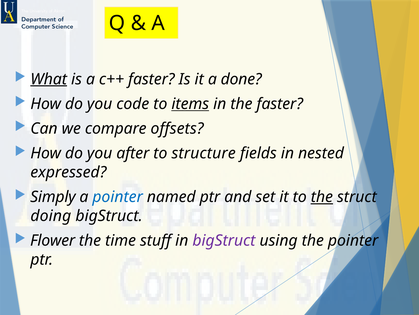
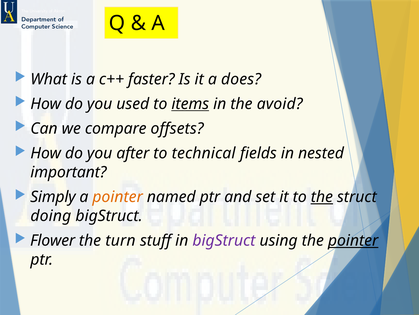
What underline: present -> none
done: done -> does
code: code -> used
the faster: faster -> avoid
structure: structure -> technical
expressed: expressed -> important
pointer at (118, 197) colour: blue -> orange
time: time -> turn
pointer at (353, 240) underline: none -> present
